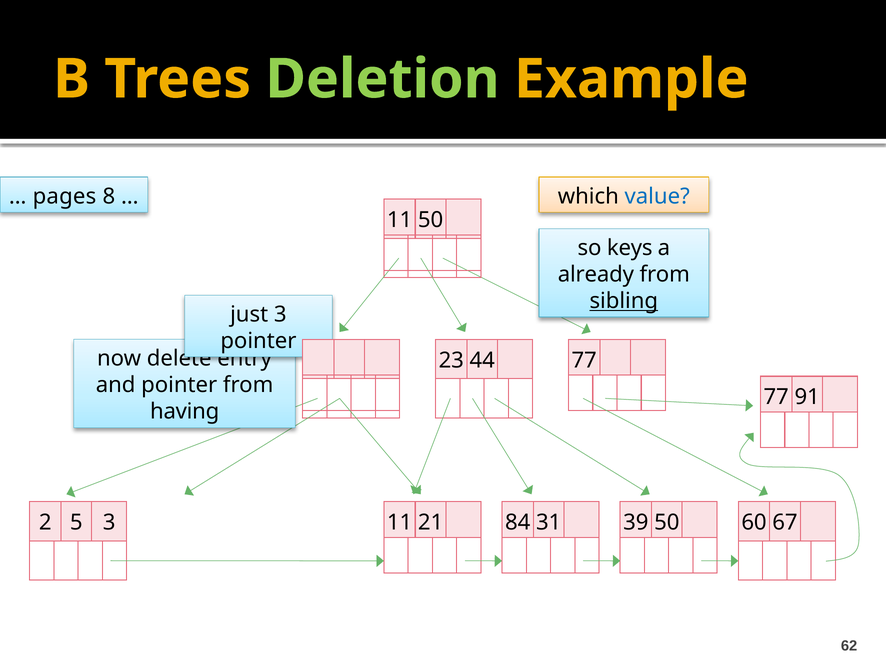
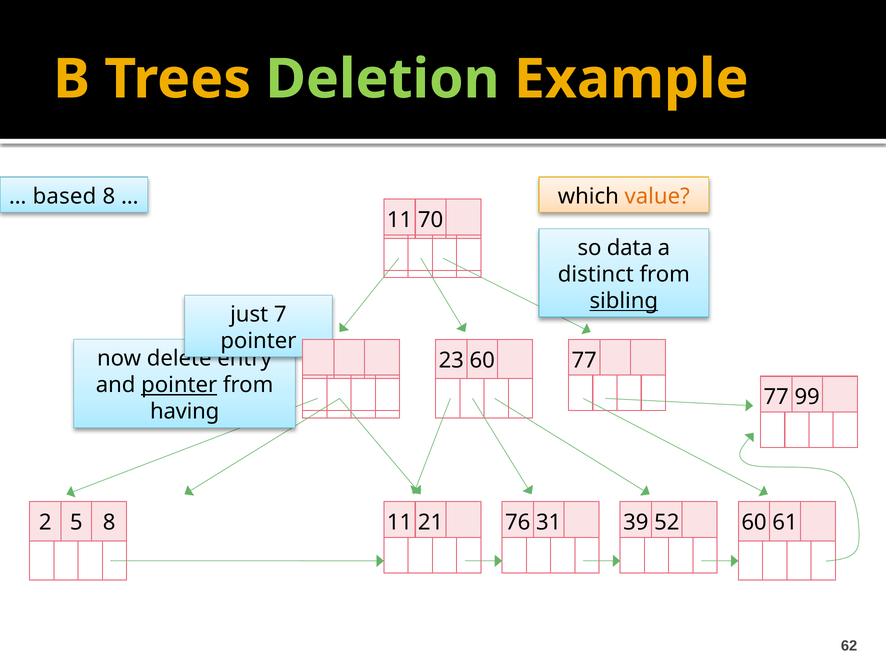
pages: pages -> based
value colour: blue -> orange
50 at (431, 220): 50 -> 70
keys: keys -> data
already: already -> distinct
just 3: 3 -> 7
23 44: 44 -> 60
pointer at (179, 385) underline: none -> present
91: 91 -> 99
5 3: 3 -> 8
84: 84 -> 76
39 50: 50 -> 52
67: 67 -> 61
